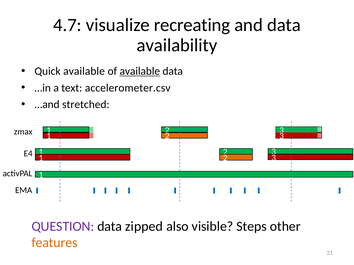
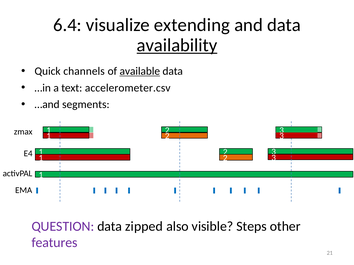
4.7: 4.7 -> 6.4
recreating: recreating -> extending
availability underline: none -> present
Quick available: available -> channels
stretched: stretched -> segments
features colour: orange -> purple
